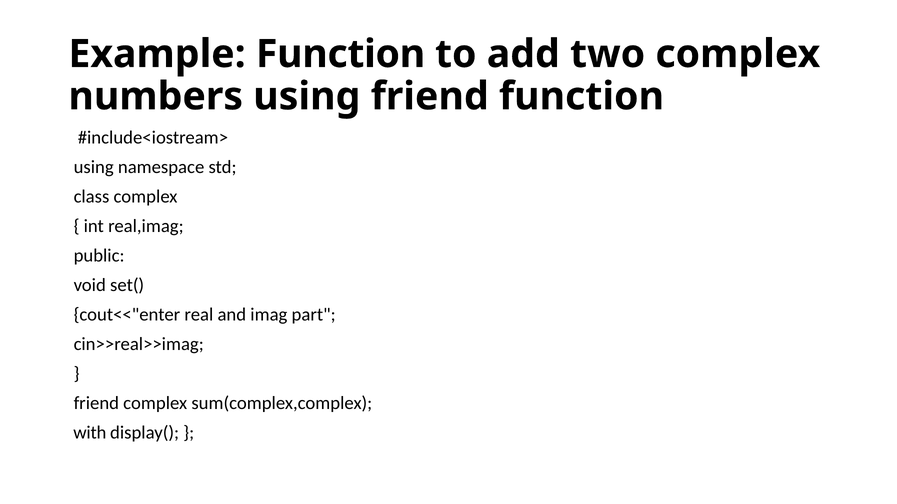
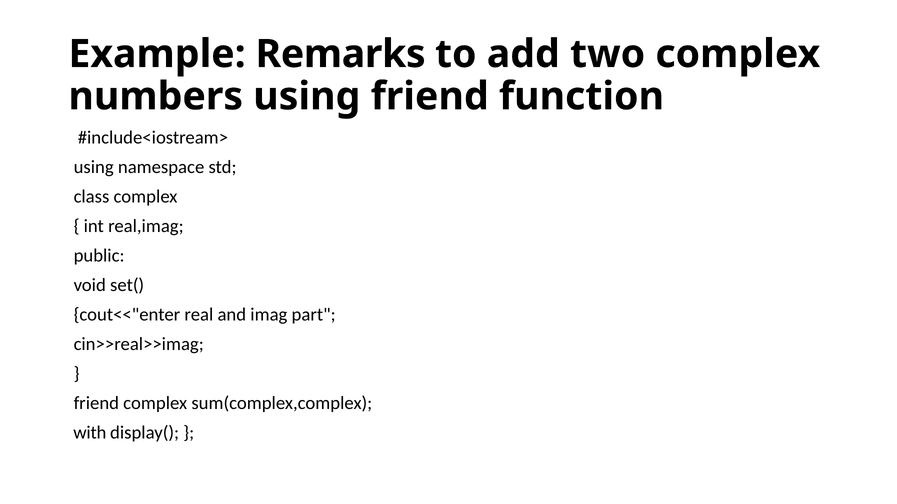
Example Function: Function -> Remarks
